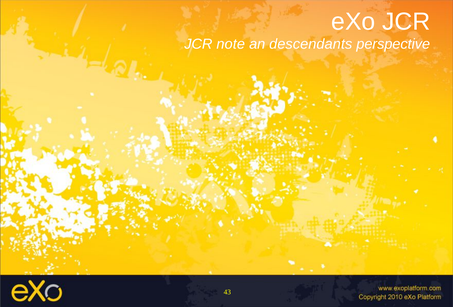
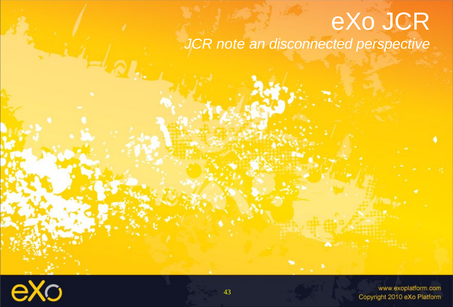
descendants: descendants -> disconnected
